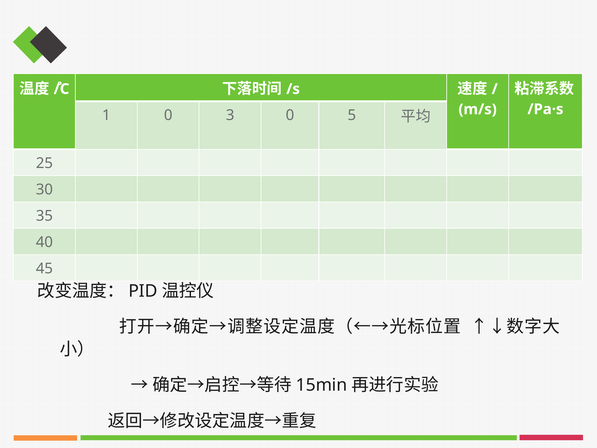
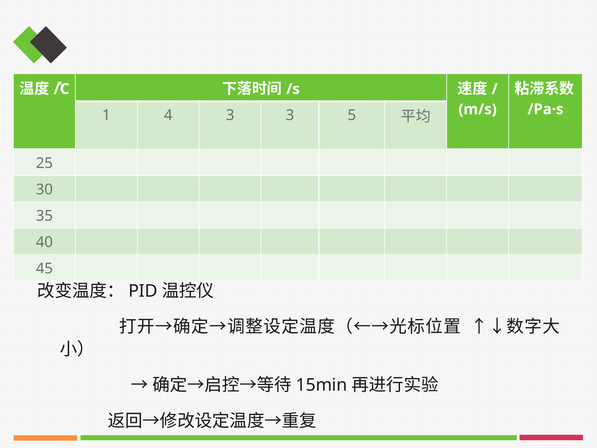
1 0: 0 -> 4
3 0: 0 -> 3
